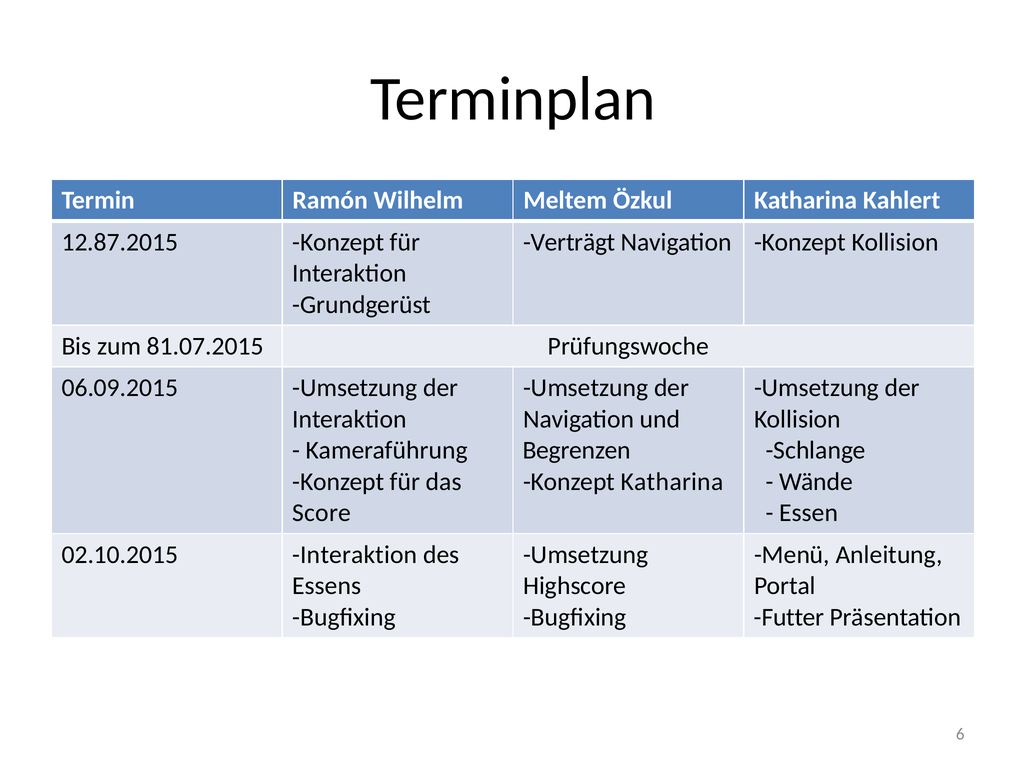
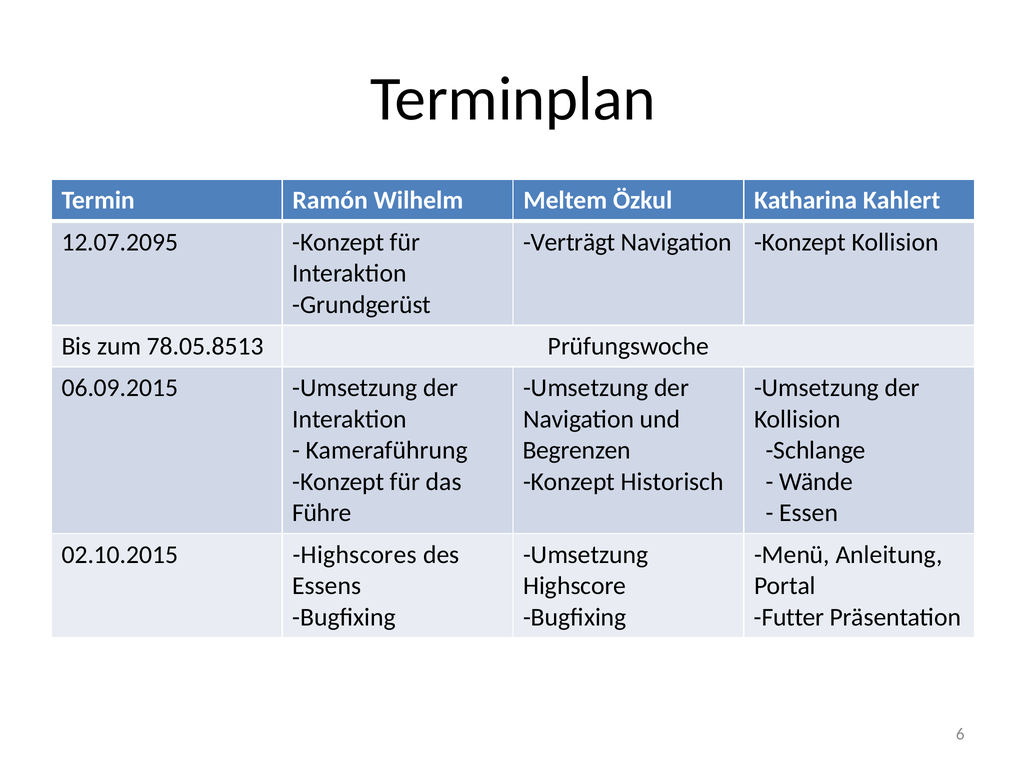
12.87.2015: 12.87.2015 -> 12.07.2095
81.07.2015: 81.07.2015 -> 78.05.8513
Konzept Katharina: Katharina -> Historisch
Score: Score -> Führe
02.10.2015 Interaktion: Interaktion -> Highscores
